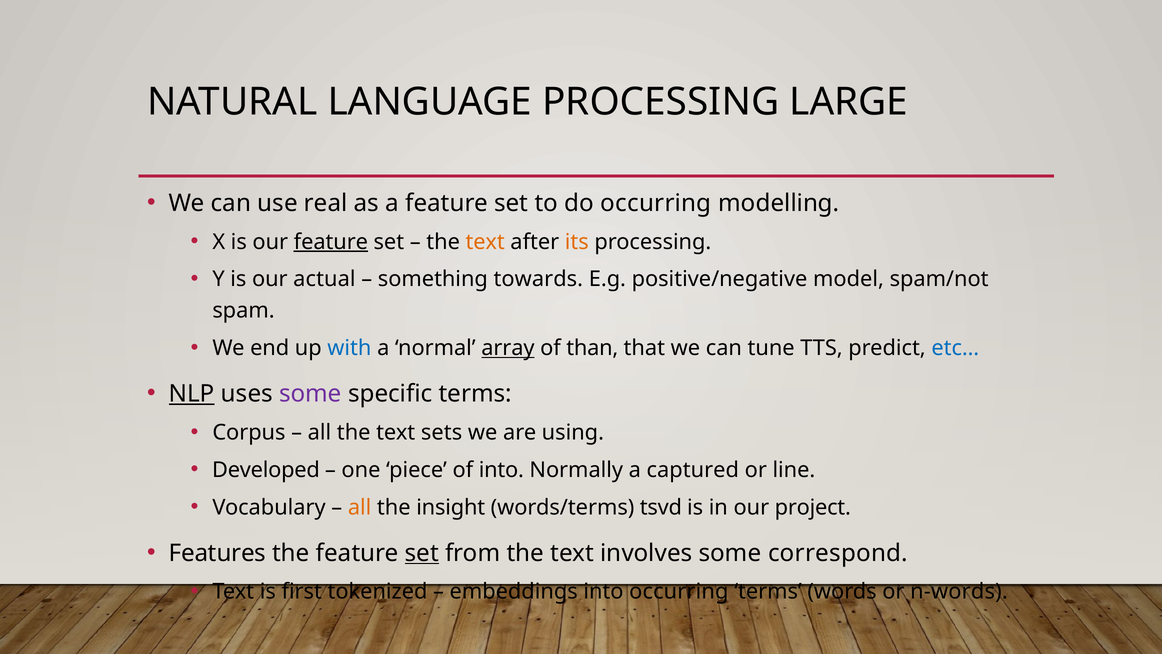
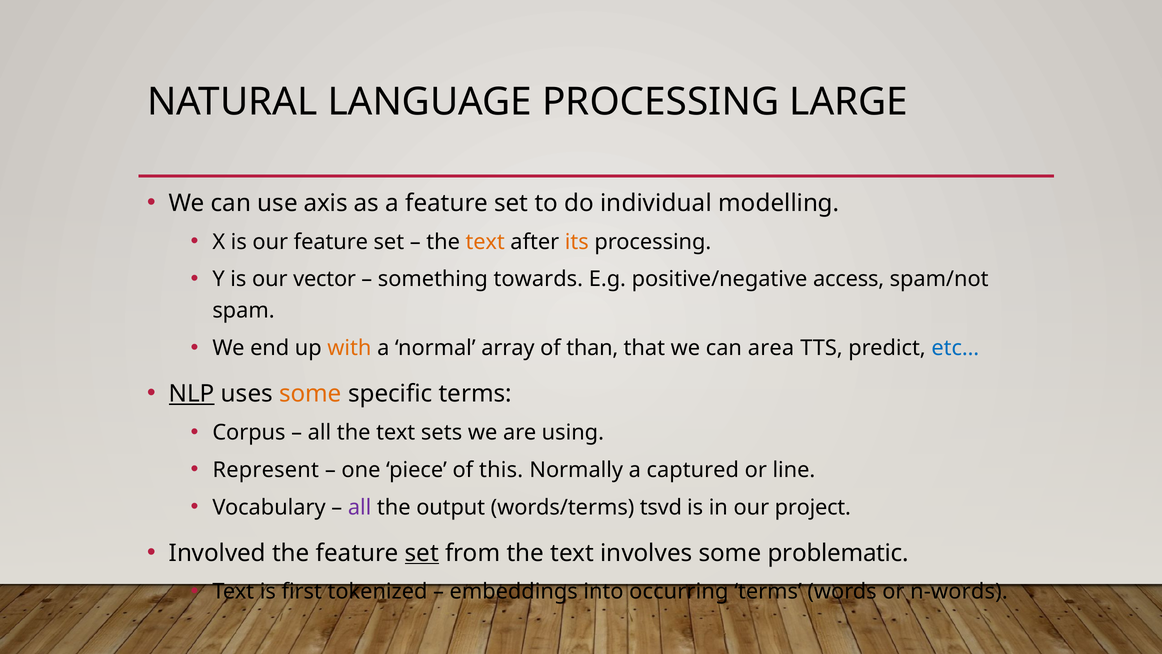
real: real -> axis
do occurring: occurring -> individual
feature at (331, 242) underline: present -> none
actual: actual -> vector
model: model -> access
with colour: blue -> orange
array underline: present -> none
tune: tune -> area
some at (310, 394) colour: purple -> orange
Developed: Developed -> Represent
of into: into -> this
all at (360, 507) colour: orange -> purple
insight: insight -> output
Features: Features -> Involved
correspond: correspond -> problematic
